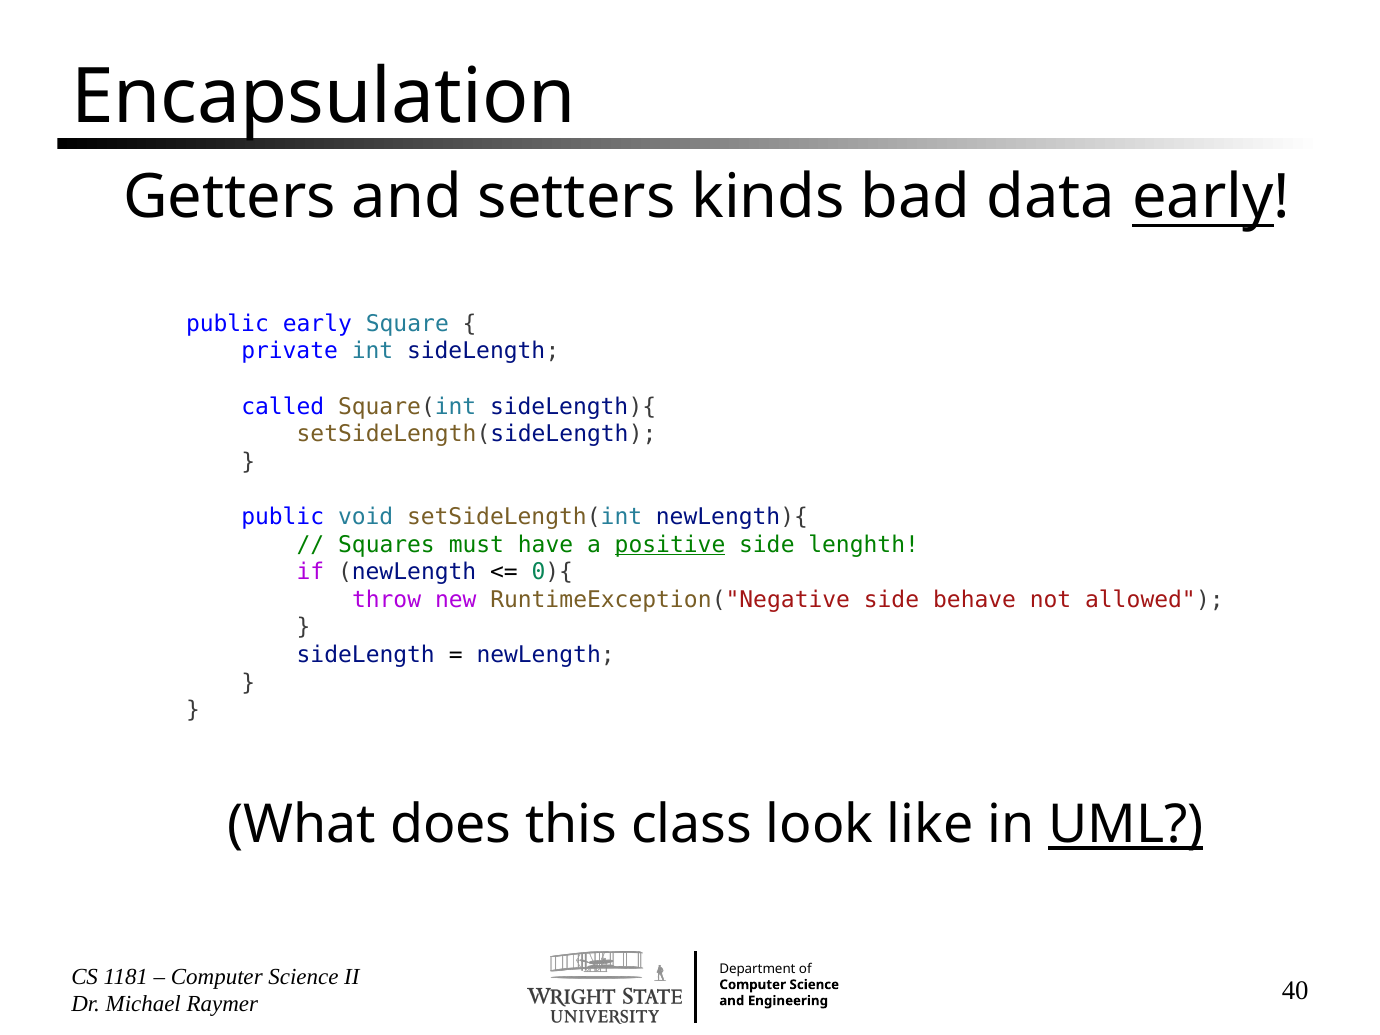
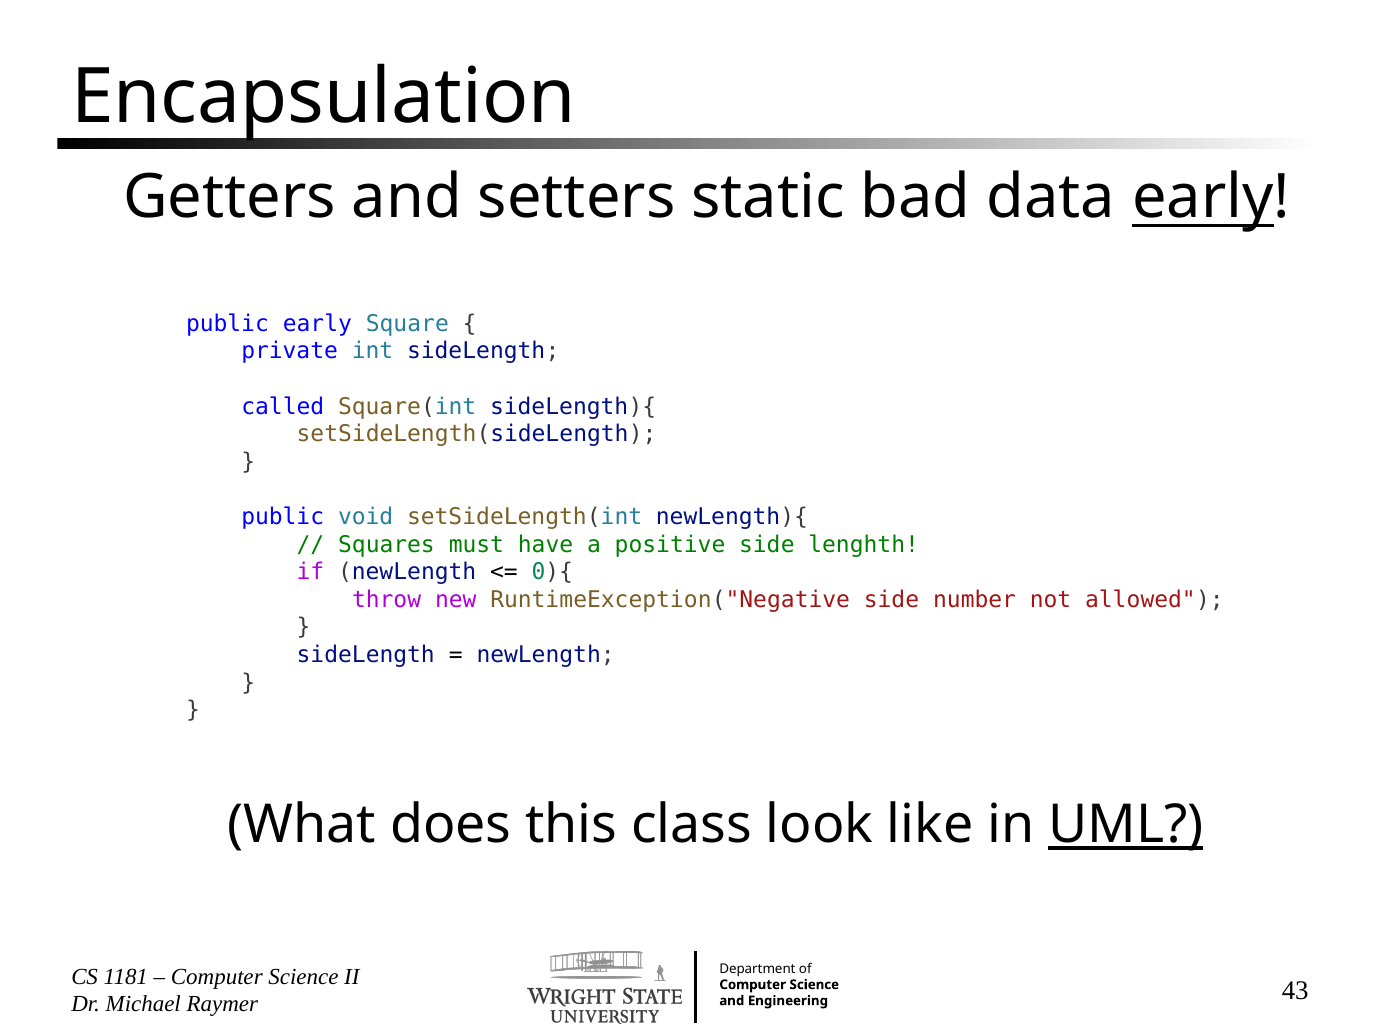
kinds: kinds -> static
positive underline: present -> none
behave: behave -> number
40: 40 -> 43
